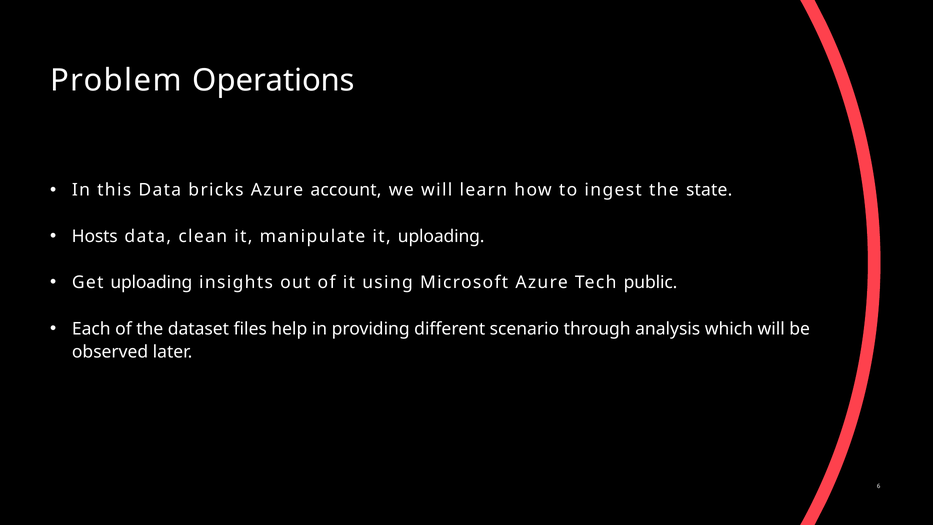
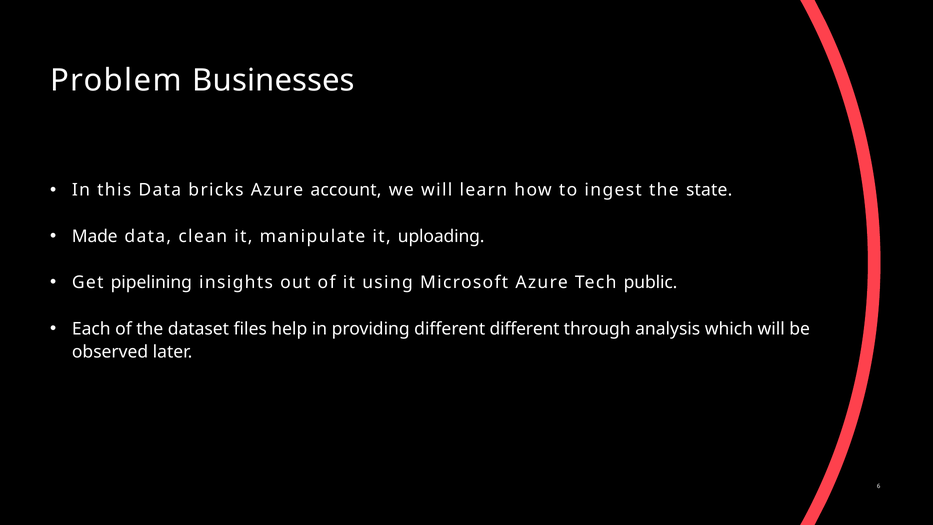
Operations: Operations -> Businesses
Hosts: Hosts -> Made
Get uploading: uploading -> pipelining
different scenario: scenario -> different
